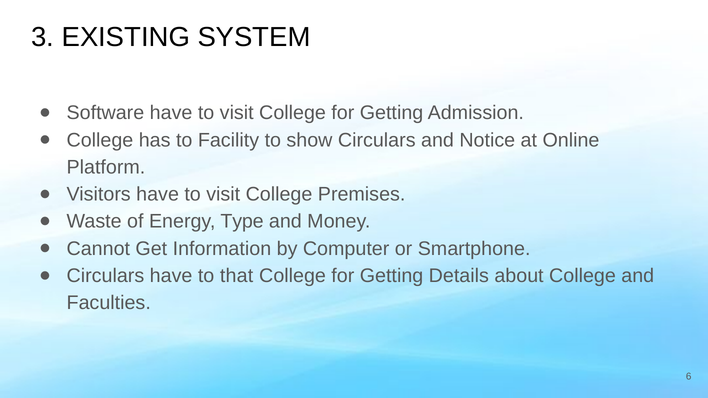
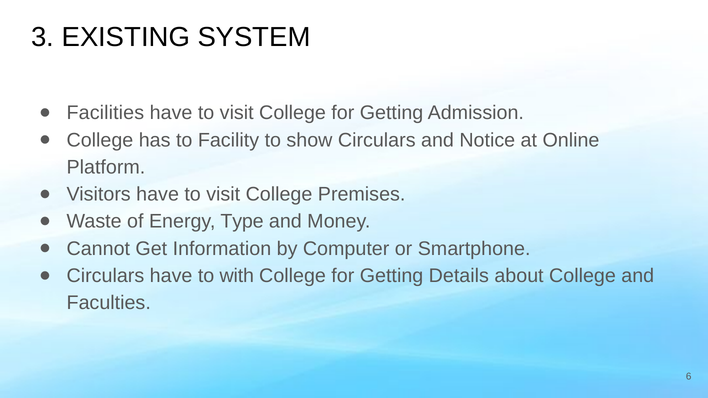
Software: Software -> Facilities
that: that -> with
